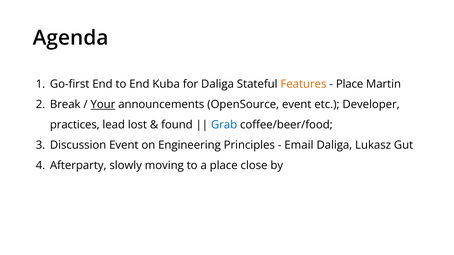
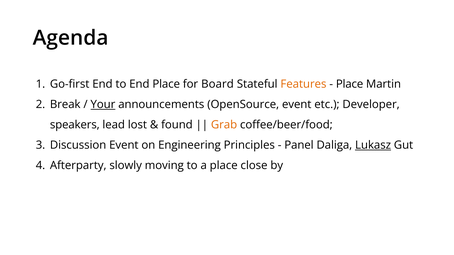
End Kuba: Kuba -> Place
for Daliga: Daliga -> Board
practices: practices -> speakers
Grab colour: blue -> orange
Email: Email -> Panel
Lukasz underline: none -> present
